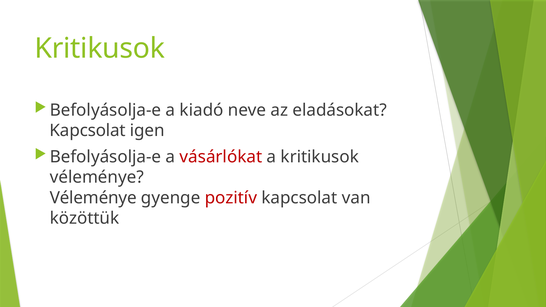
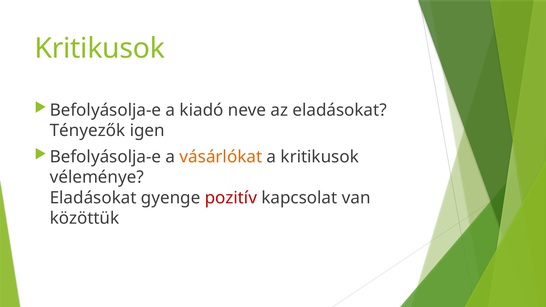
Kapcsolat at (88, 131): Kapcsolat -> Tényezők
vásárlókat colour: red -> orange
Véleménye at (93, 198): Véleménye -> Eladásokat
